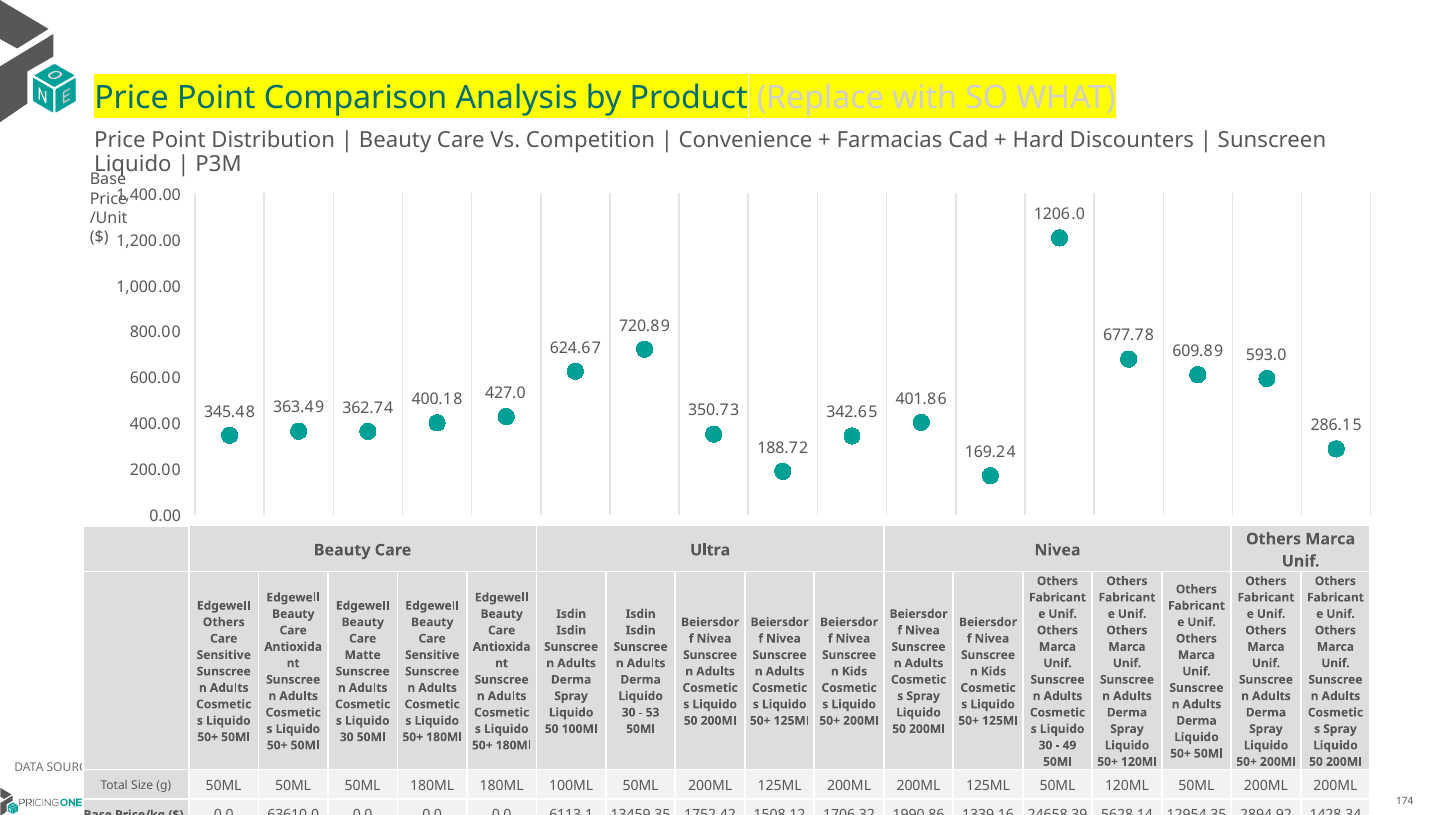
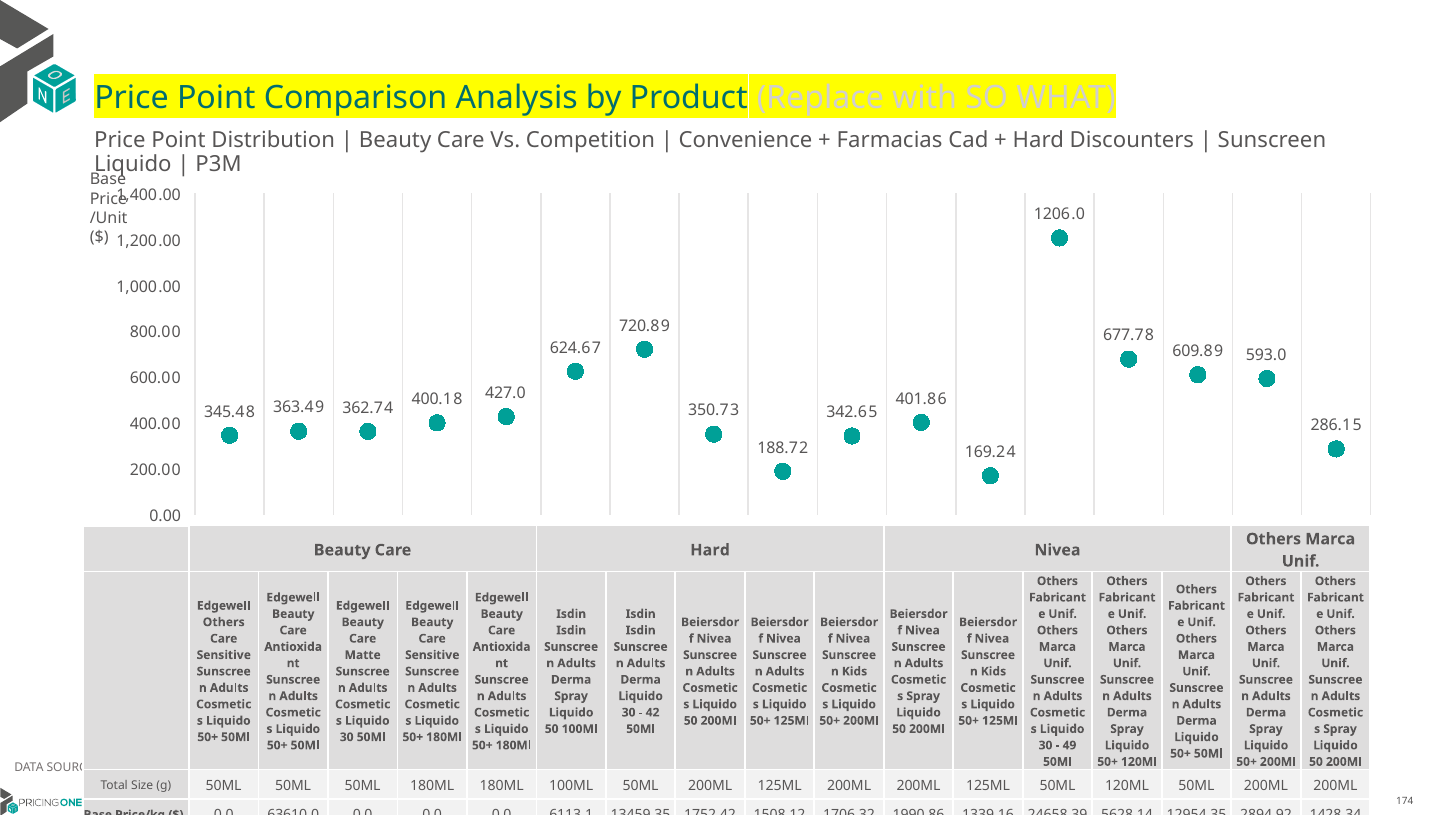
Care Ultra: Ultra -> Hard
53: 53 -> 42
